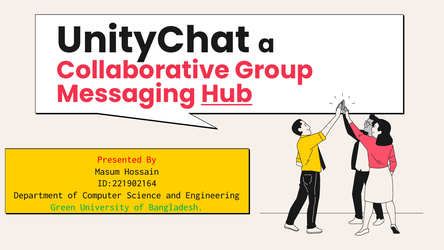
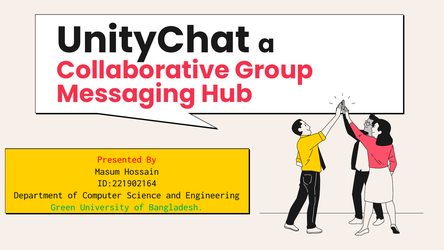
Hub underline: present -> none
